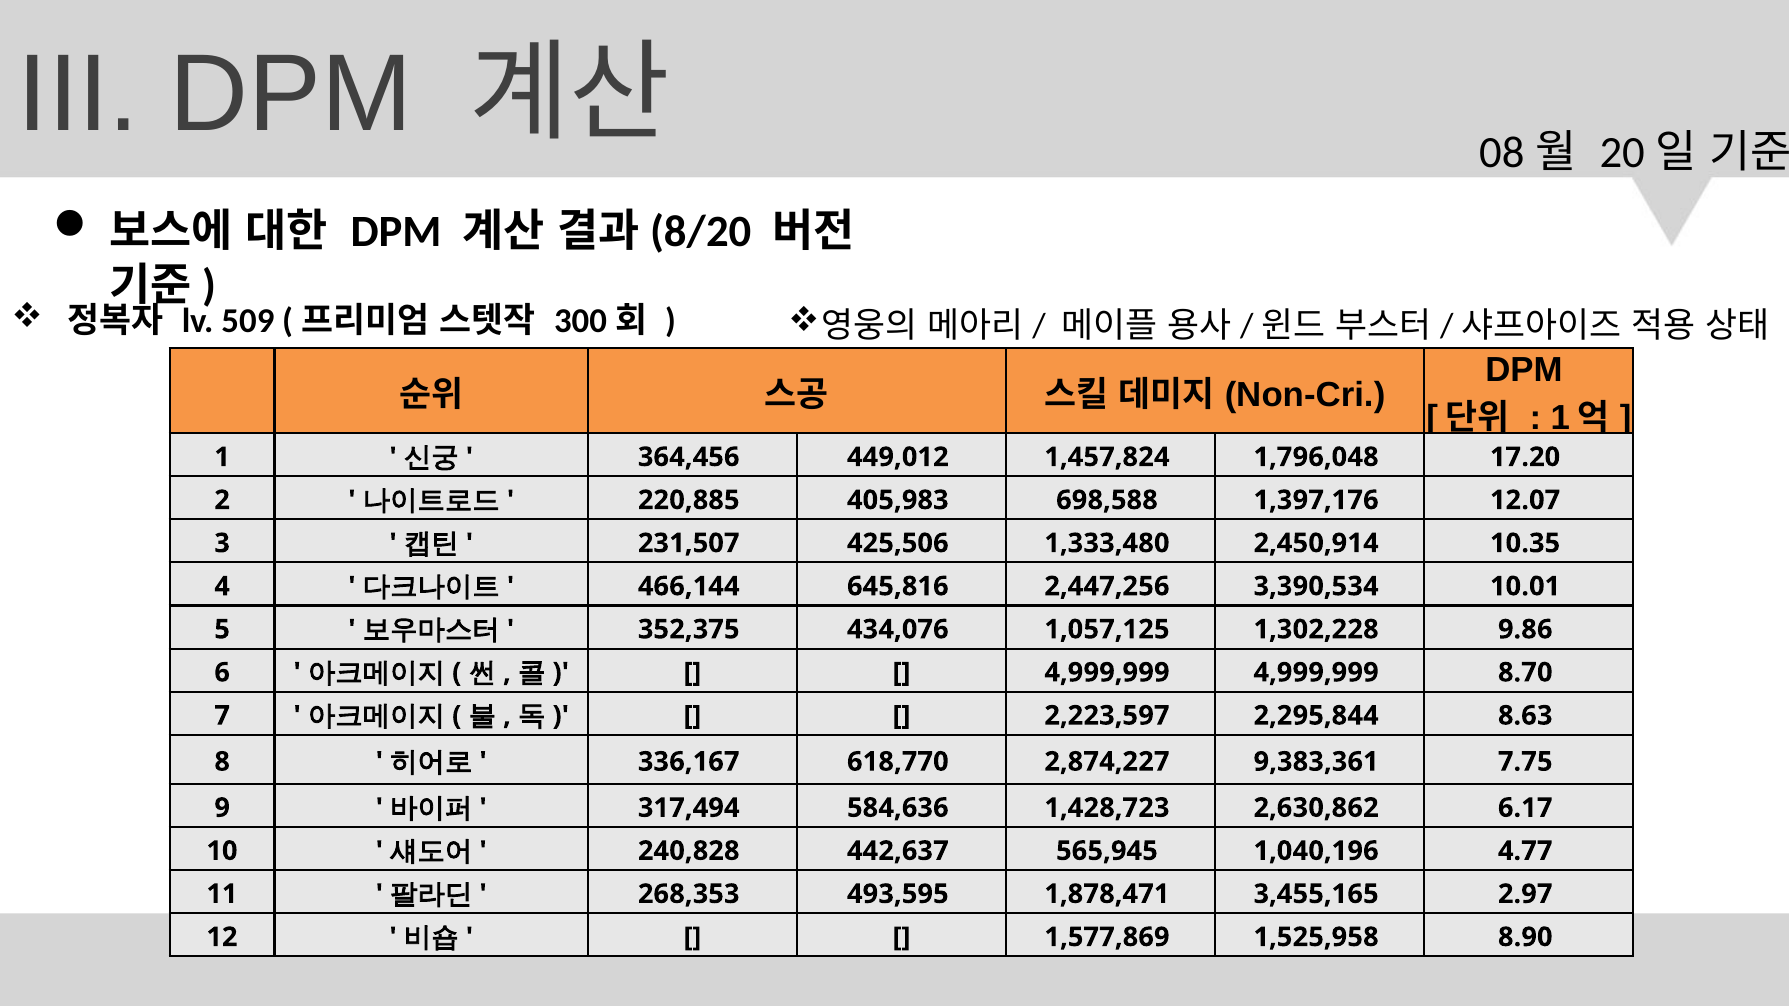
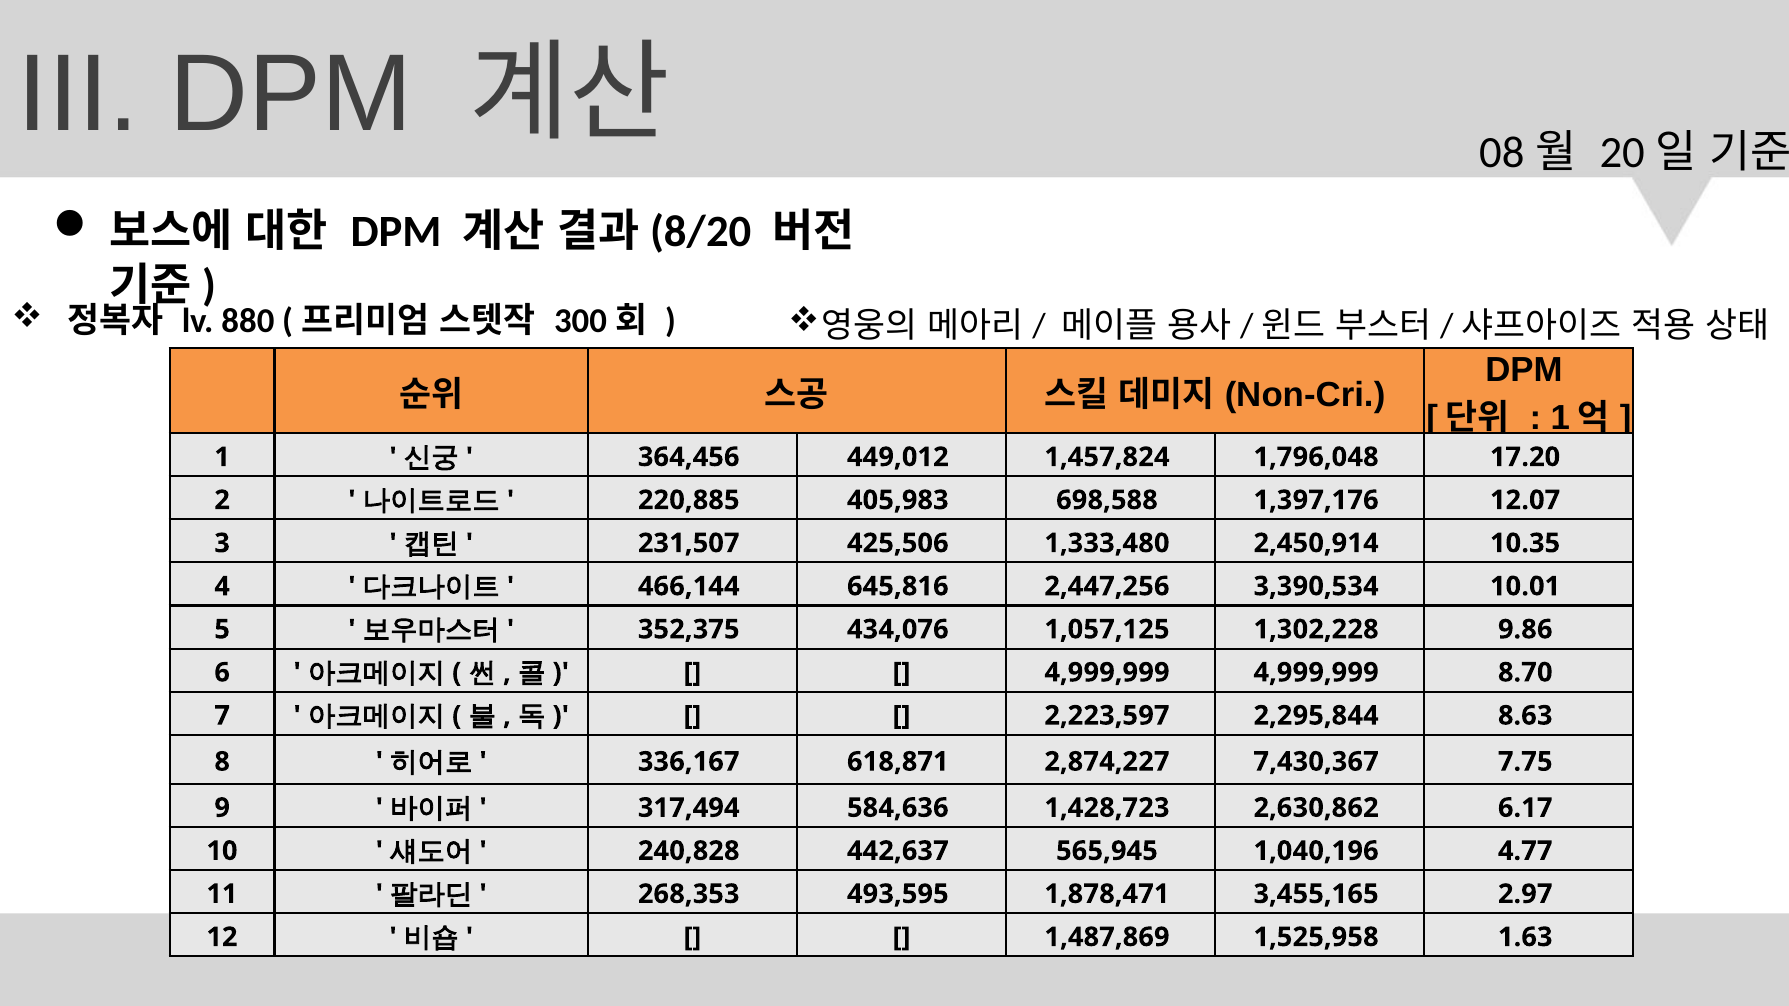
509: 509 -> 880
618,770: 618,770 -> 618,871
9,383,361: 9,383,361 -> 7,430,367
1,577,869: 1,577,869 -> 1,487,869
8.90: 8.90 -> 1.63
